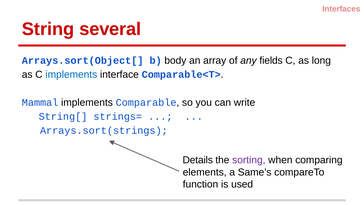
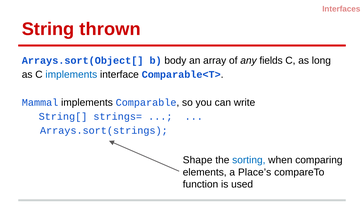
several: several -> thrown
Details: Details -> Shape
sorting colour: purple -> blue
Same’s: Same’s -> Place’s
